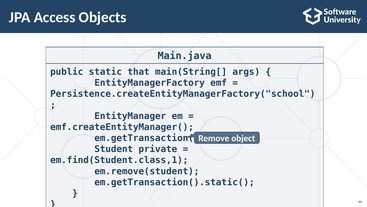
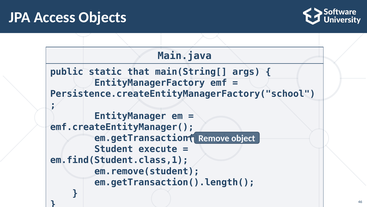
private: private -> execute
em.getTransaction().static(: em.getTransaction().static( -> em.getTransaction().length(
